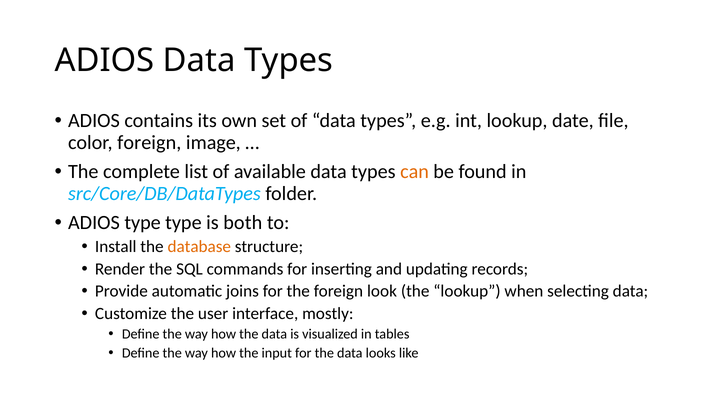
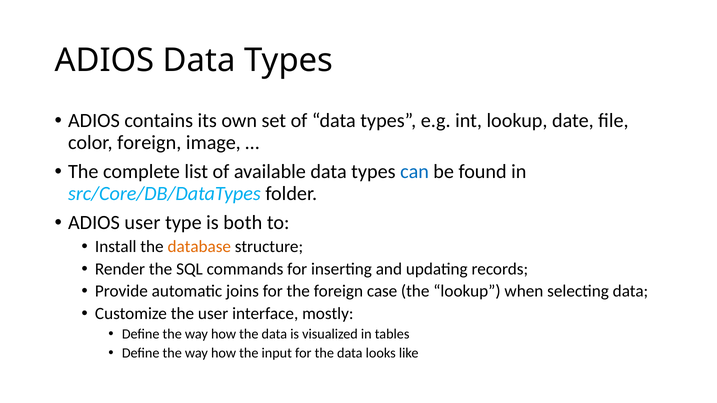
can colour: orange -> blue
ADIOS type: type -> user
look: look -> case
